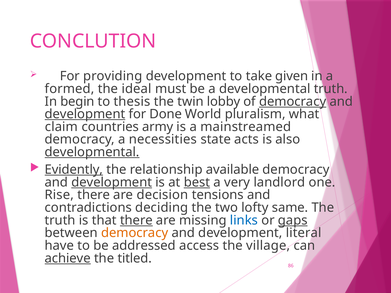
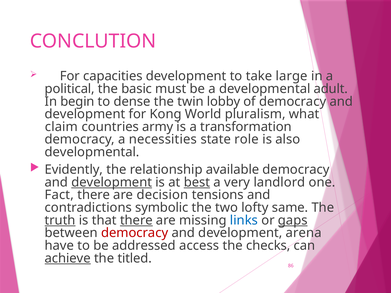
providing: providing -> capacities
given: given -> large
formed: formed -> political
ideal: ideal -> basic
developmental truth: truth -> adult
thesis: thesis -> dense
democracy at (293, 102) underline: present -> none
development at (85, 114) underline: present -> none
Done: Done -> Kong
mainstreamed: mainstreamed -> transformation
acts: acts -> role
developmental at (92, 152) underline: present -> none
Evidently underline: present -> none
Rise: Rise -> Fact
deciding: deciding -> symbolic
truth at (60, 220) underline: none -> present
democracy at (135, 233) colour: orange -> red
literal: literal -> arena
village: village -> checks
